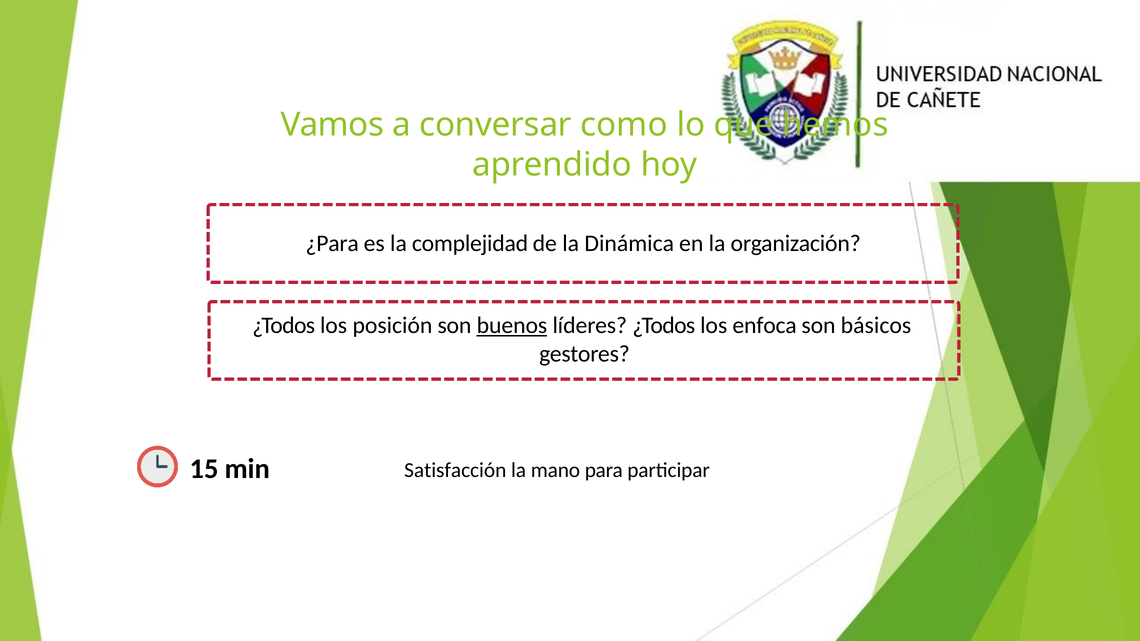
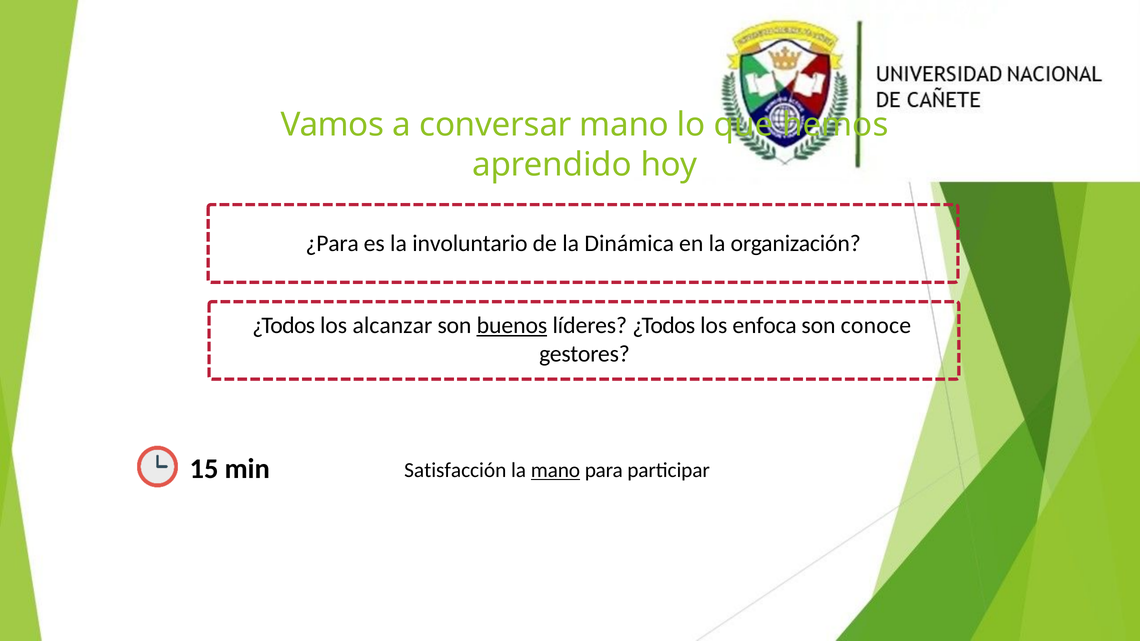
conversar como: como -> mano
complejidad: complejidad -> involuntario
posición: posición -> alcanzar
básicos: básicos -> conoce
mano at (555, 470) underline: none -> present
